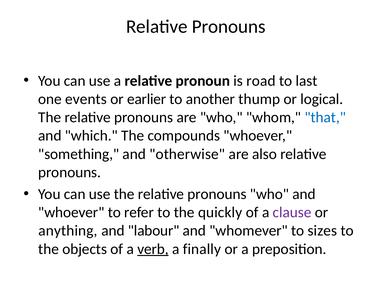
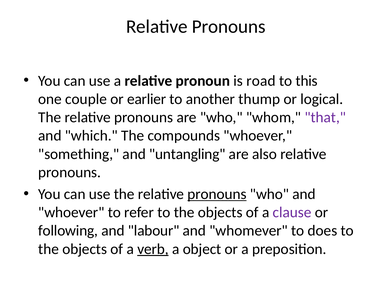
last: last -> this
events: events -> couple
that colour: blue -> purple
otherwise: otherwise -> untangling
pronouns at (217, 194) underline: none -> present
refer to the quickly: quickly -> objects
anything: anything -> following
sizes: sizes -> does
finally: finally -> object
